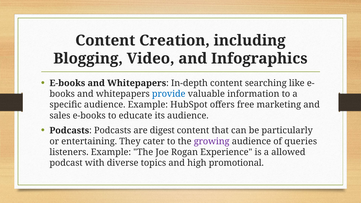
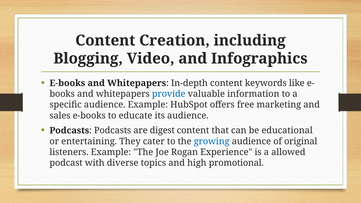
searching: searching -> keywords
particularly: particularly -> educational
growing colour: purple -> blue
queries: queries -> original
